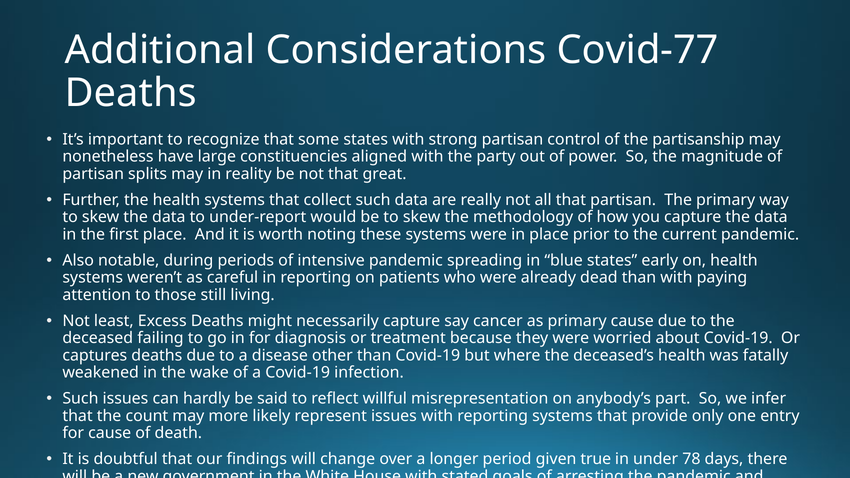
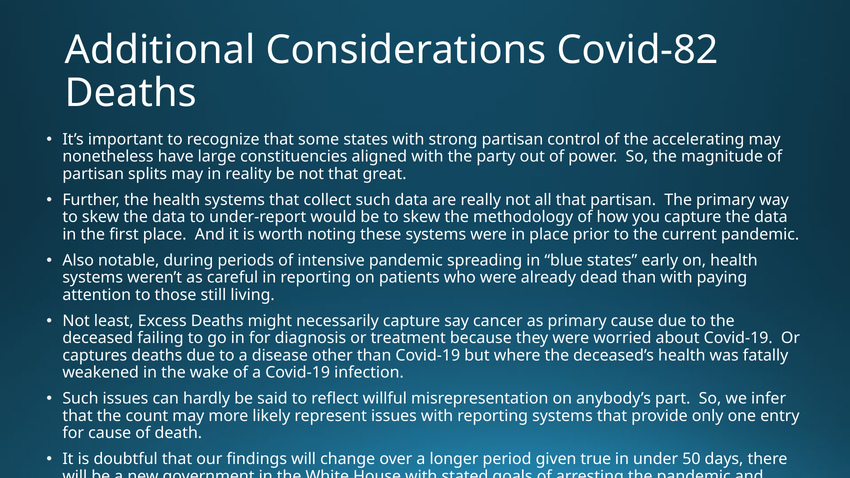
Covid-77: Covid-77 -> Covid-82
partisanship: partisanship -> accelerating
78: 78 -> 50
